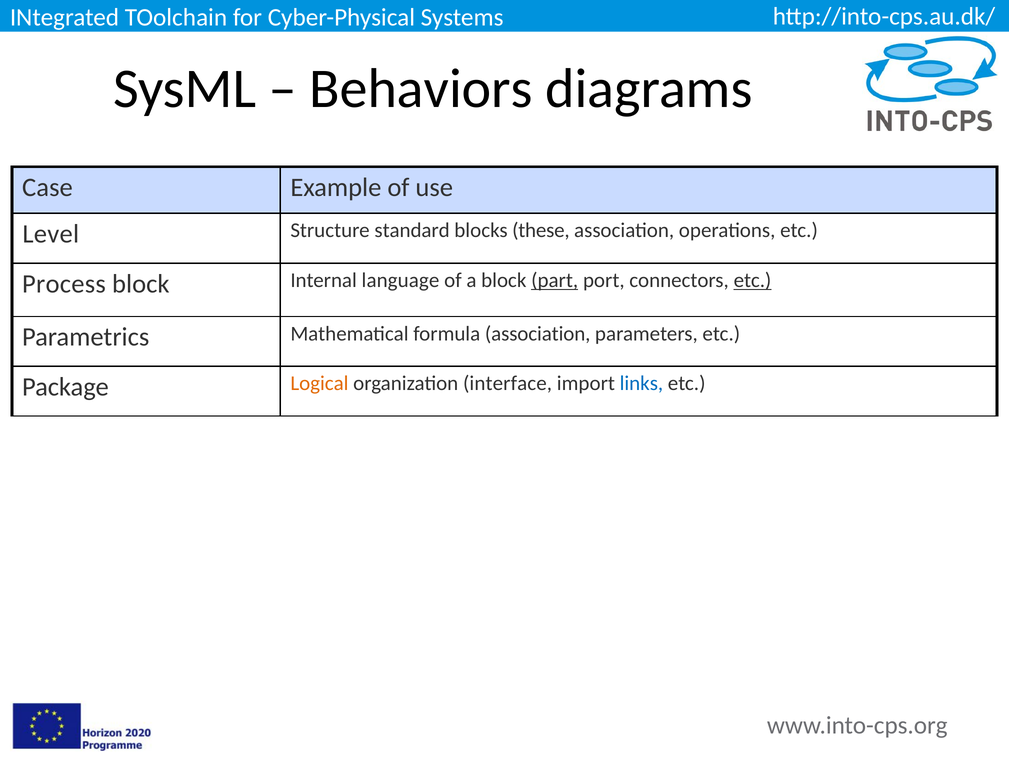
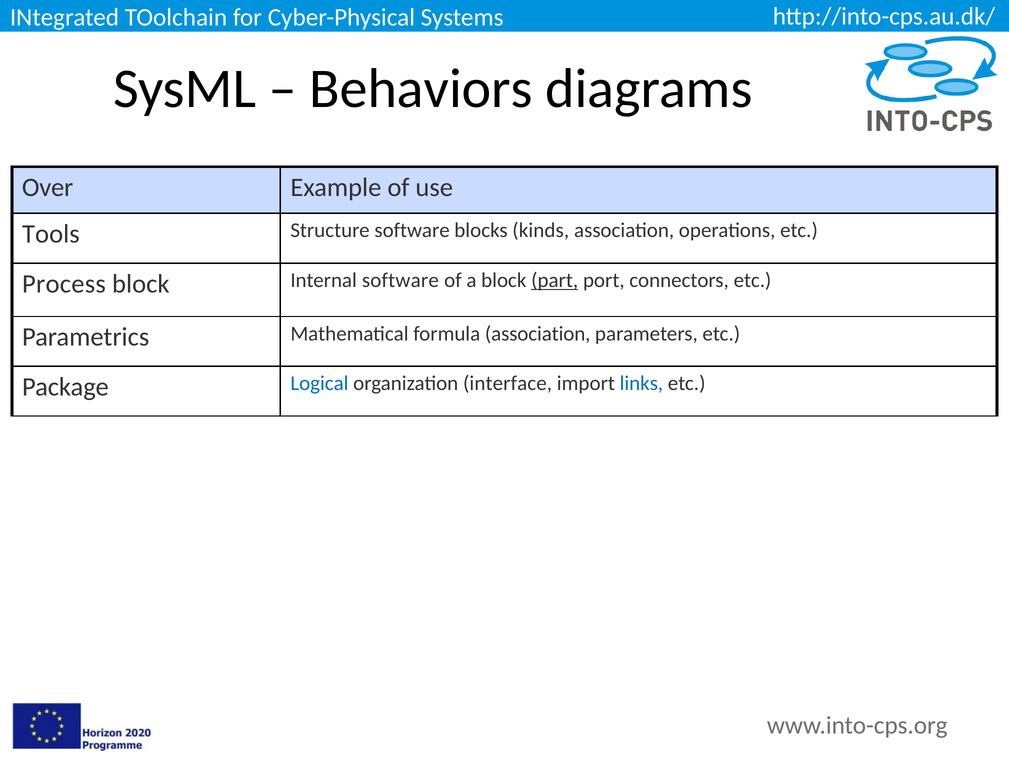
Case: Case -> Over
Level: Level -> Tools
Structure standard: standard -> software
these: these -> kinds
Internal language: language -> software
etc at (752, 280) underline: present -> none
Logical colour: orange -> blue
